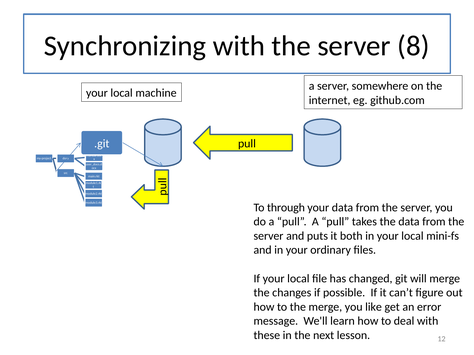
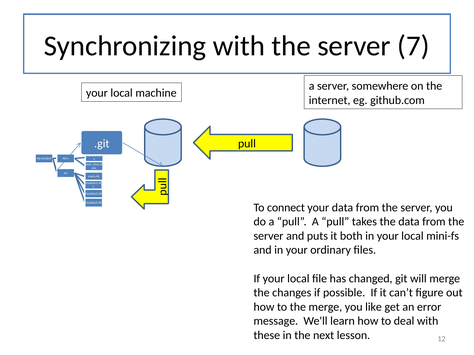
8: 8 -> 7
through: through -> connect
